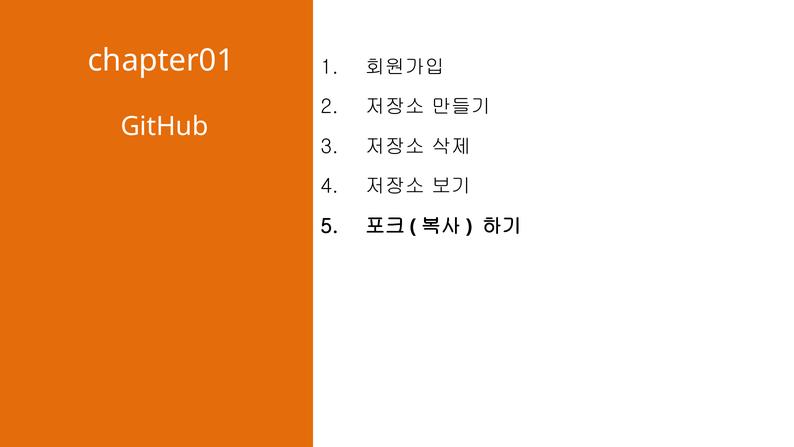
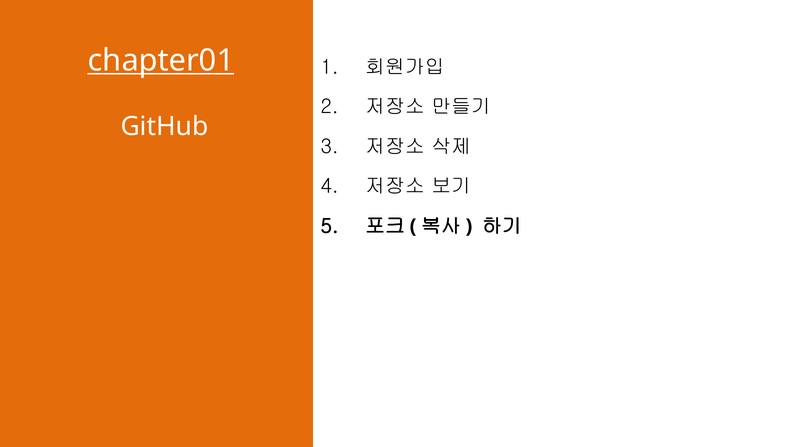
chapter01 underline: none -> present
